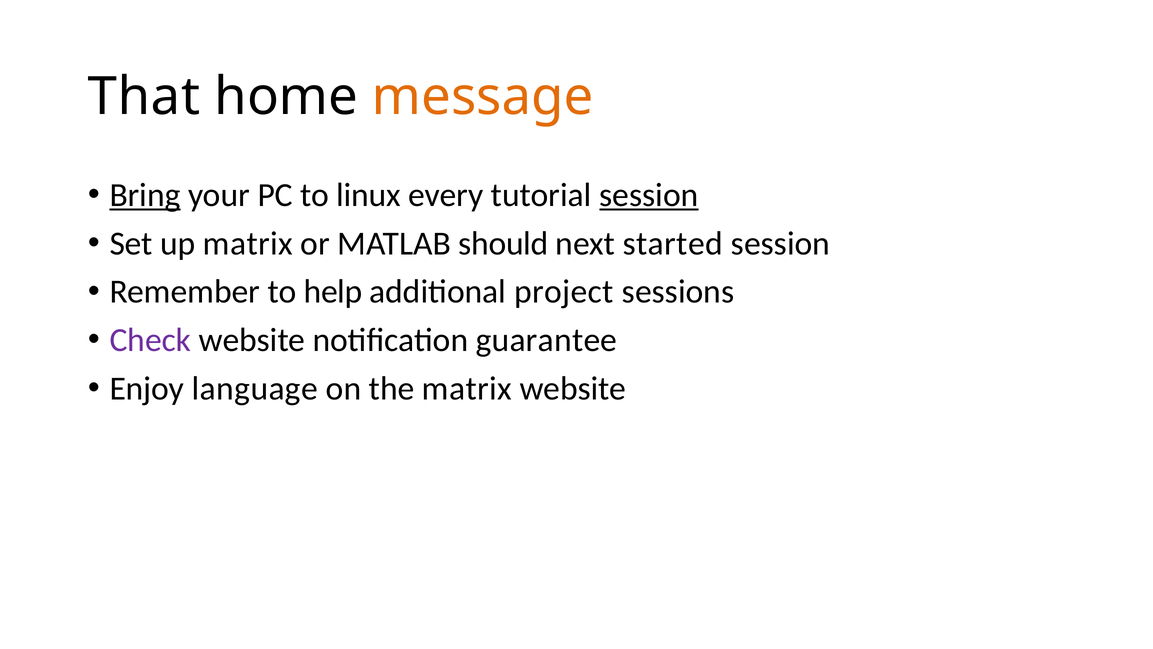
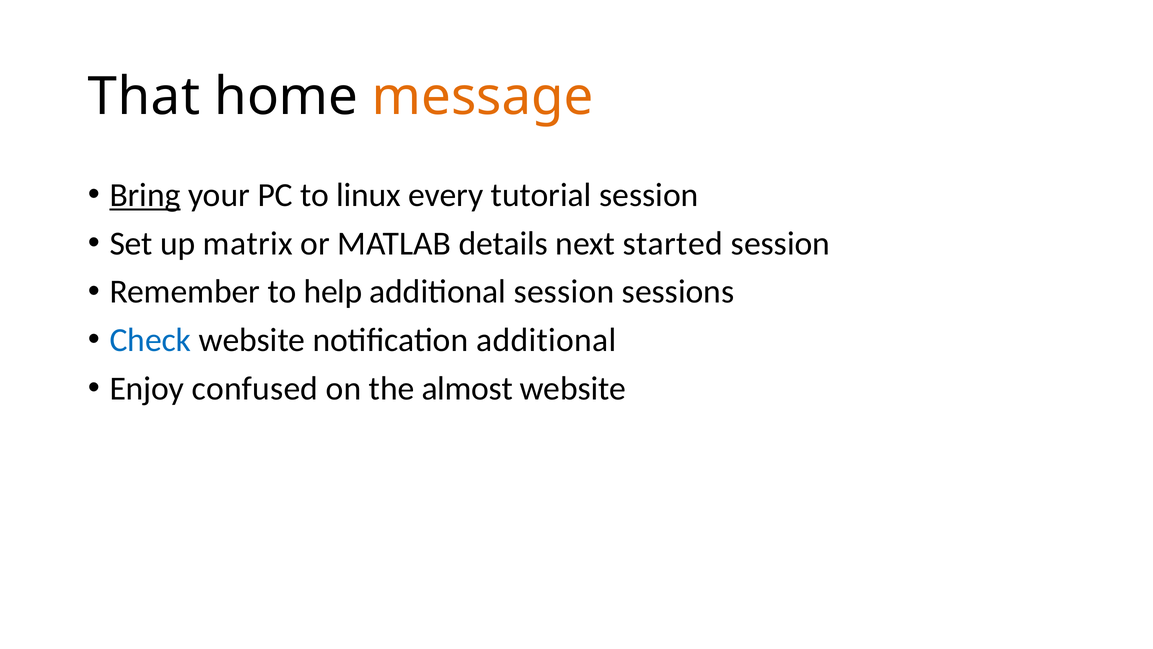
session at (649, 195) underline: present -> none
should: should -> details
additional project: project -> session
Check colour: purple -> blue
notification guarantee: guarantee -> additional
language: language -> confused
the matrix: matrix -> almost
